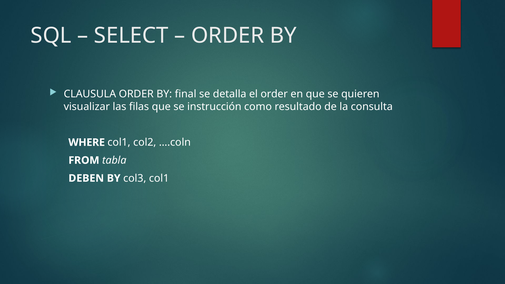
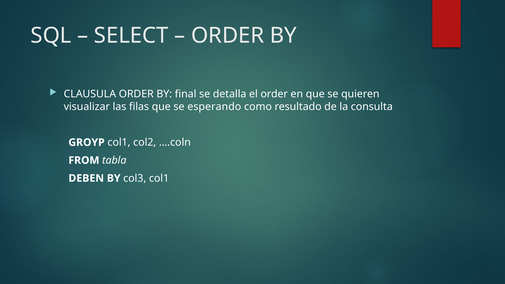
instrucción: instrucción -> esperando
WHERE: WHERE -> GROYP
